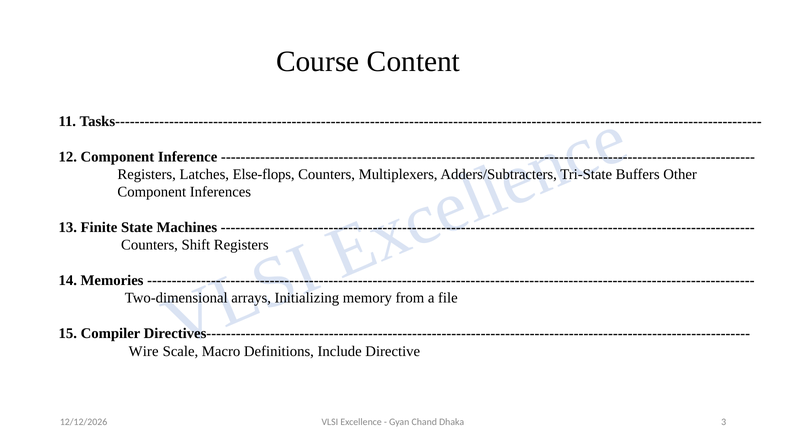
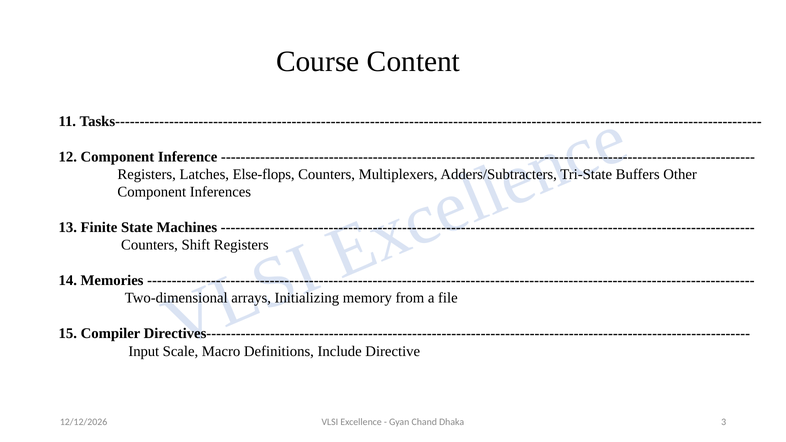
Wire: Wire -> Input
